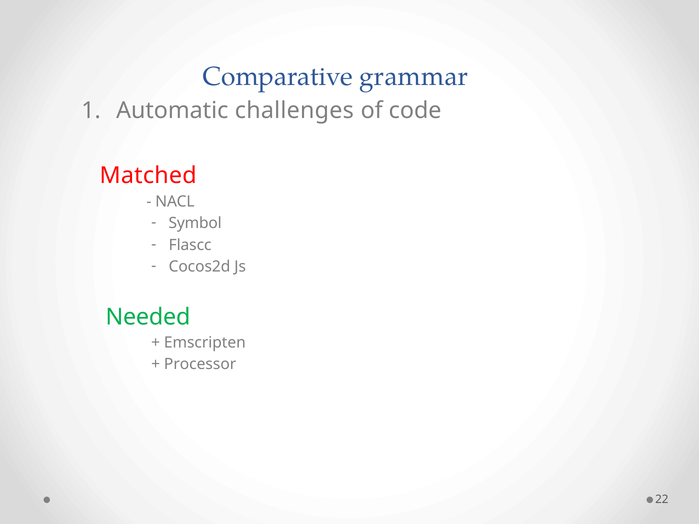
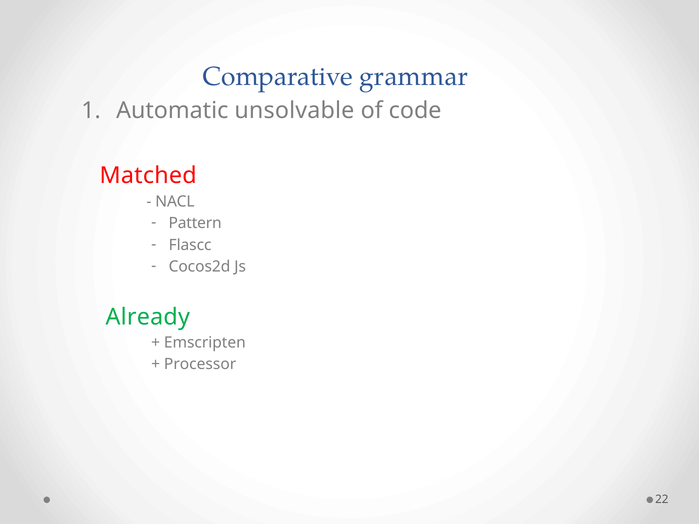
challenges: challenges -> unsolvable
Symbol: Symbol -> Pattern
Needed: Needed -> Already
